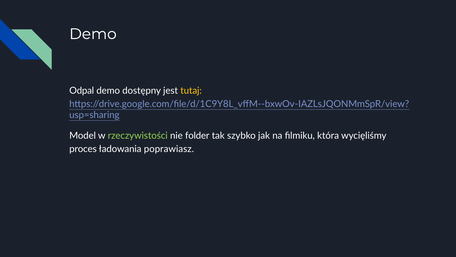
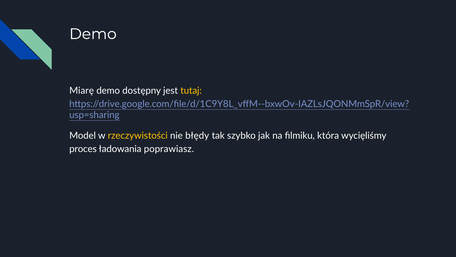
Odpal: Odpal -> Miarę
rzeczywistości colour: light green -> yellow
folder: folder -> błędy
